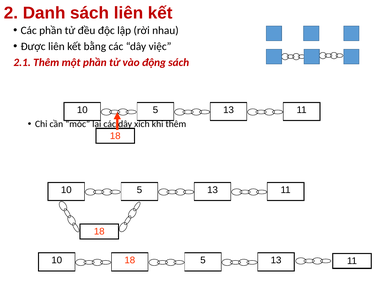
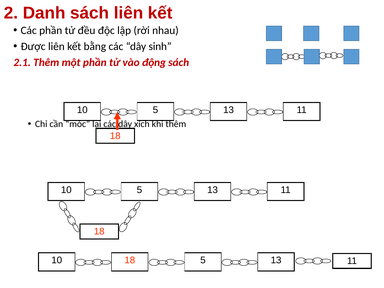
việc: việc -> sinh
